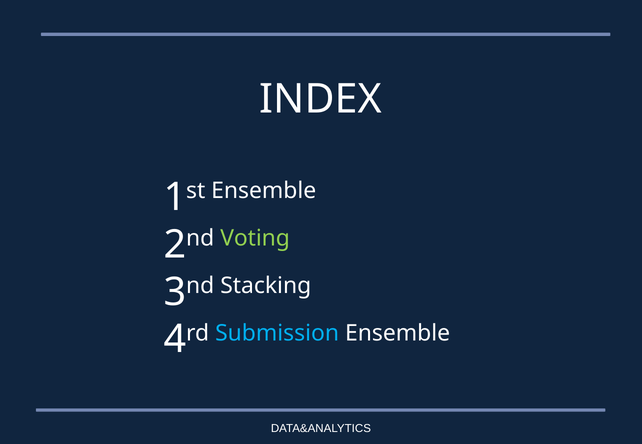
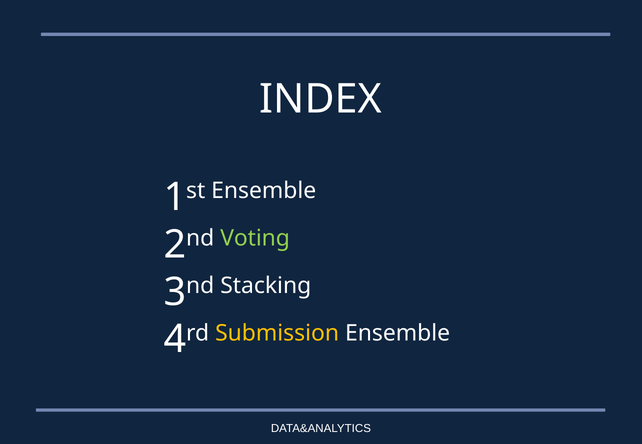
Submission colour: light blue -> yellow
